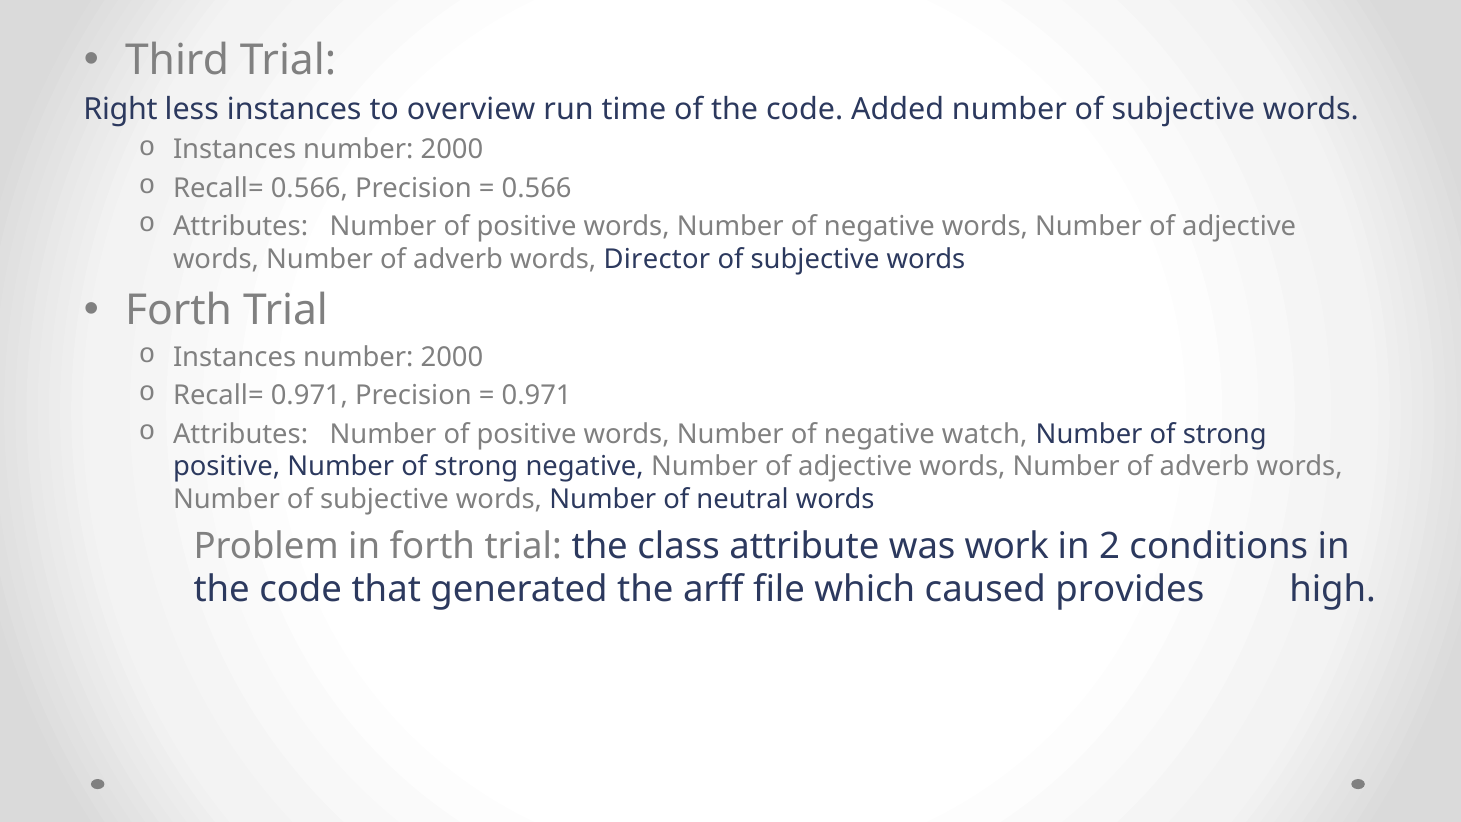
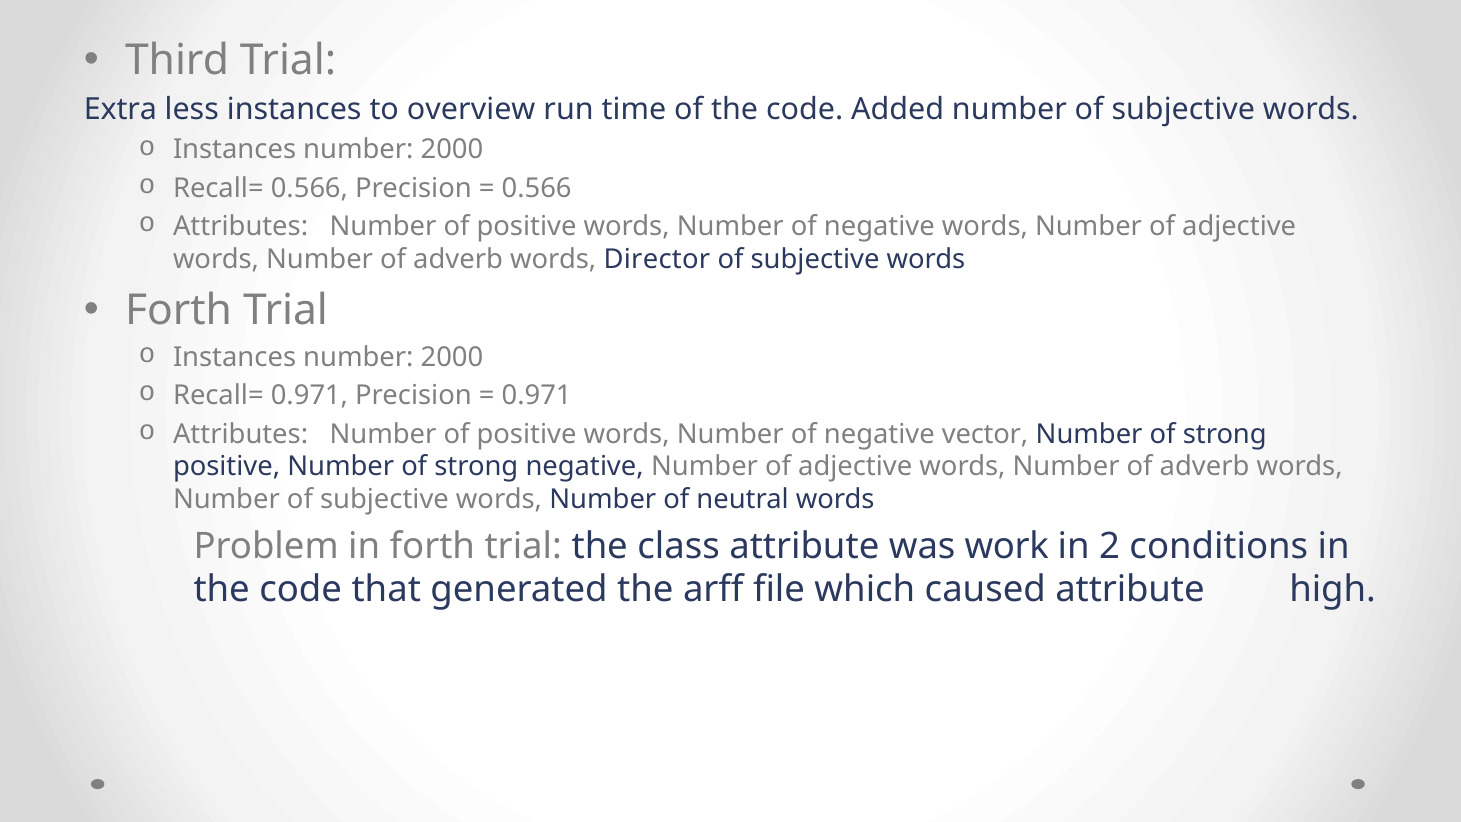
Right: Right -> Extra
watch: watch -> vector
caused provides: provides -> attribute
